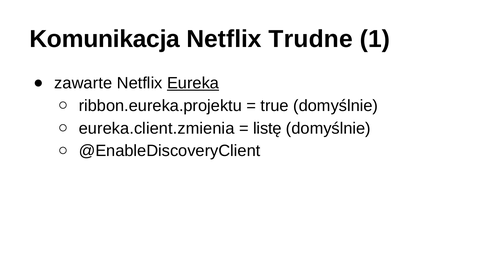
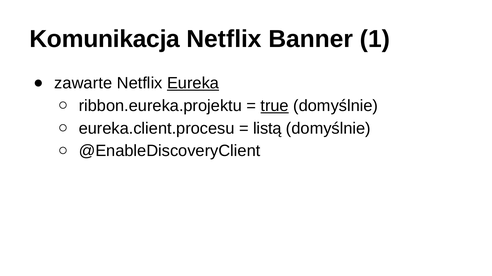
Trudne: Trudne -> Banner
true underline: none -> present
eureka.client.zmienia: eureka.client.zmienia -> eureka.client.procesu
listę: listę -> listą
